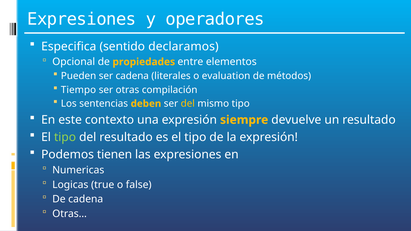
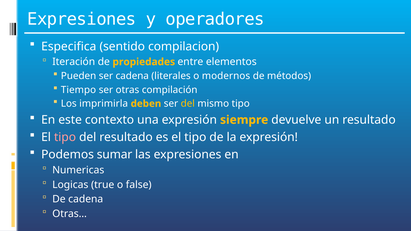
declaramos: declaramos -> compilacion
Opcional: Opcional -> Iteración
evaluation: evaluation -> modernos
sentencias: sentencias -> imprimirla
tipo at (65, 137) colour: light green -> pink
tienen: tienen -> sumar
